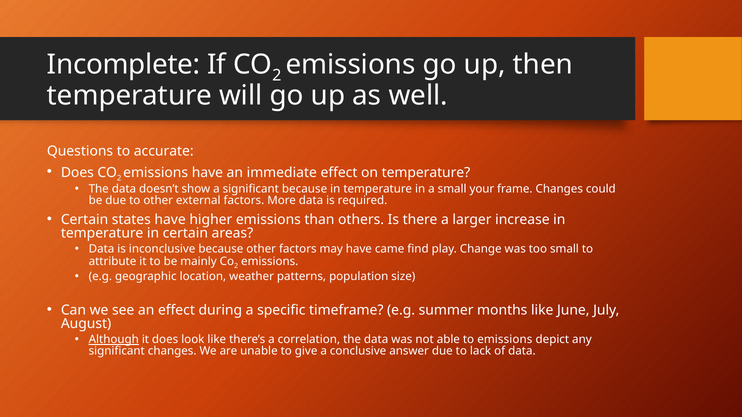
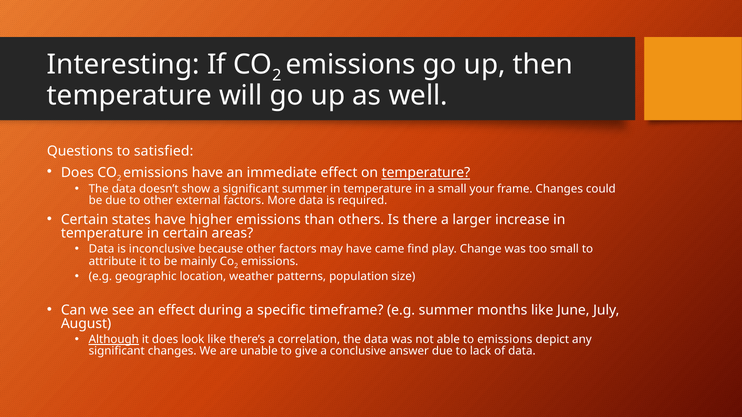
Incomplete: Incomplete -> Interesting
accurate: accurate -> satisfied
temperature at (426, 173) underline: none -> present
significant because: because -> summer
